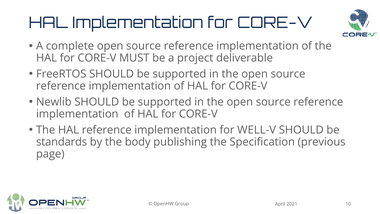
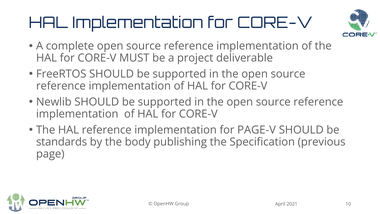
WELL-V: WELL-V -> PAGE-V
